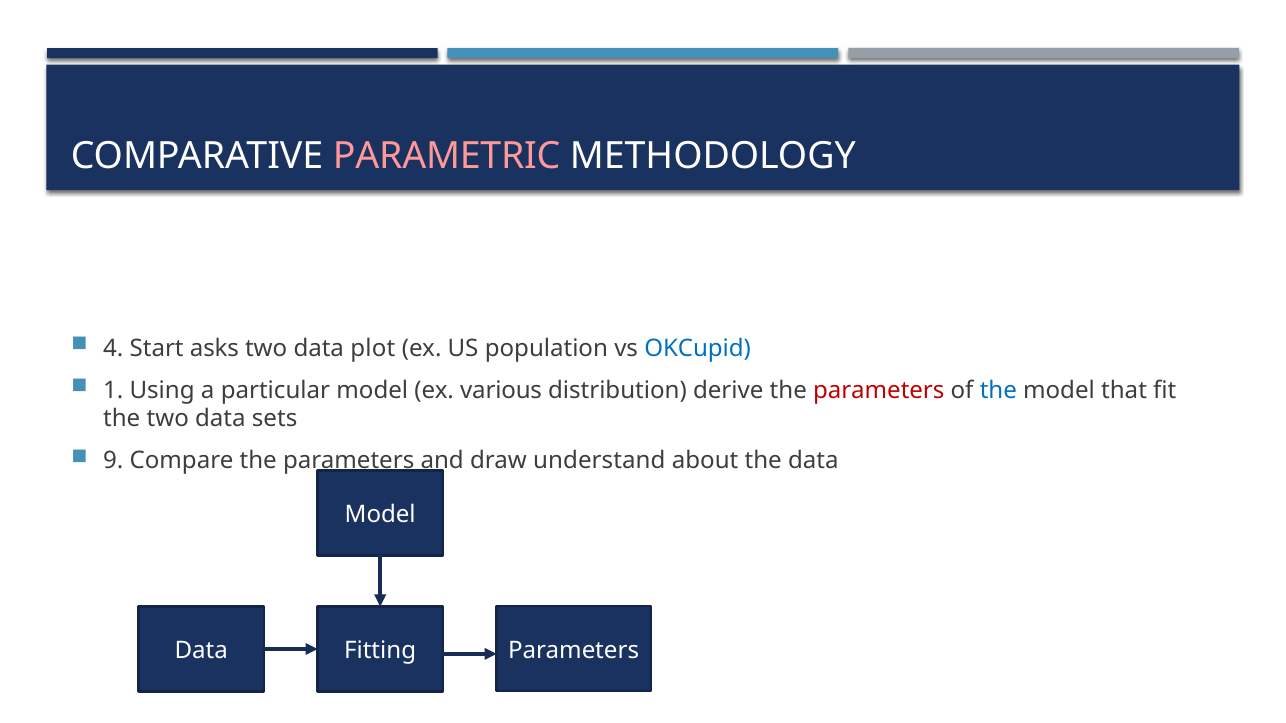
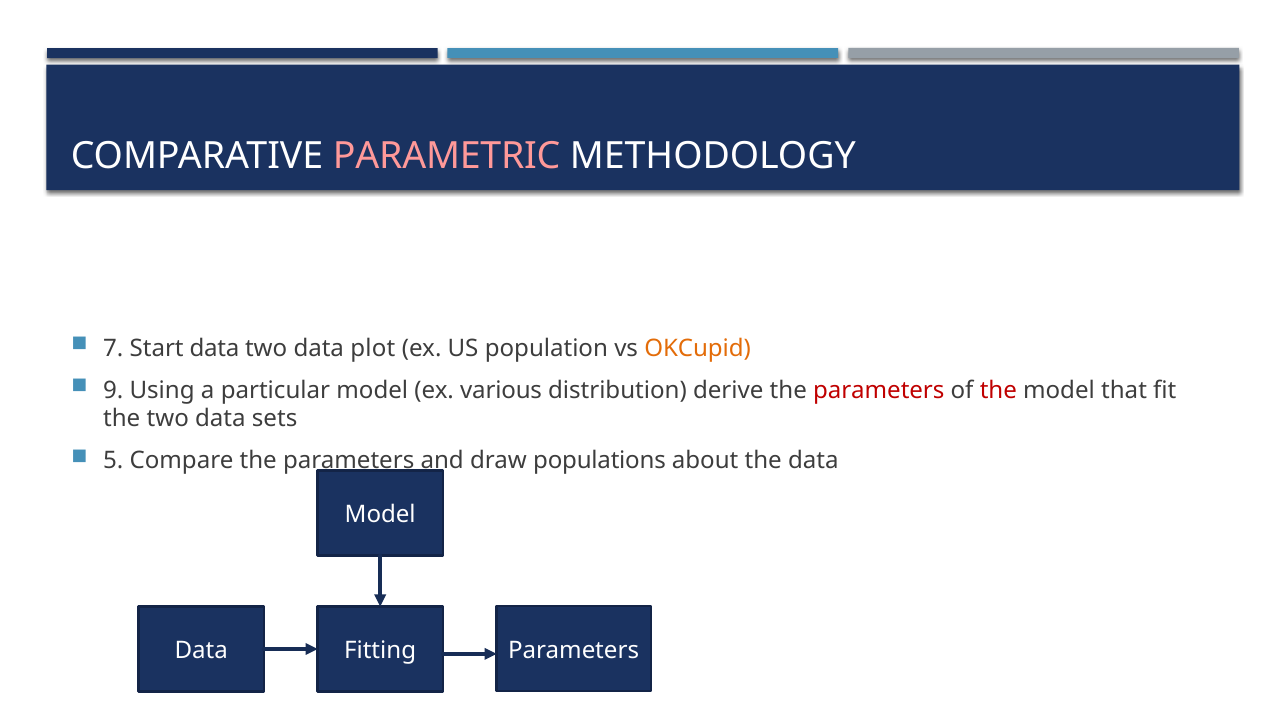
4: 4 -> 7
Start asks: asks -> data
OKCupid colour: blue -> orange
1: 1 -> 9
the at (998, 390) colour: blue -> red
9: 9 -> 5
understand: understand -> populations
